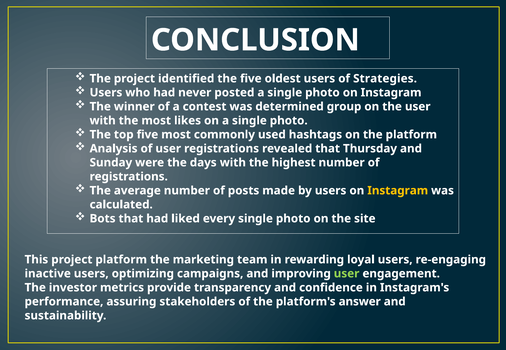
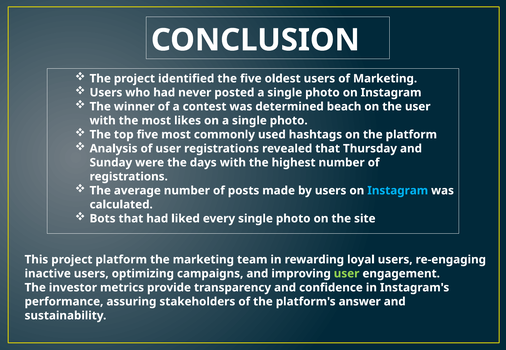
of Strategies: Strategies -> Marketing
group: group -> beach
Instagram at (398, 191) colour: yellow -> light blue
